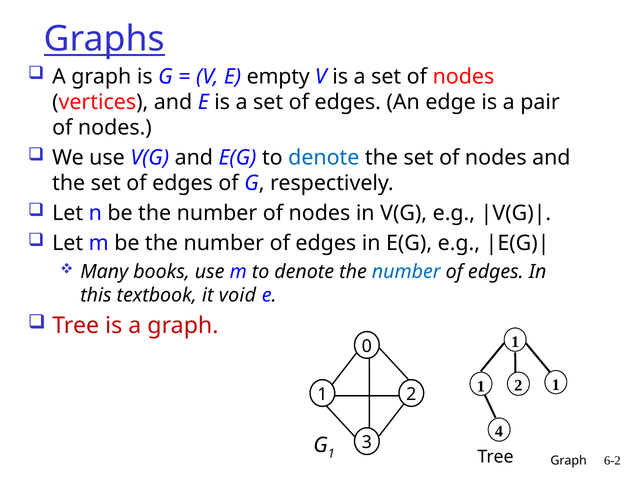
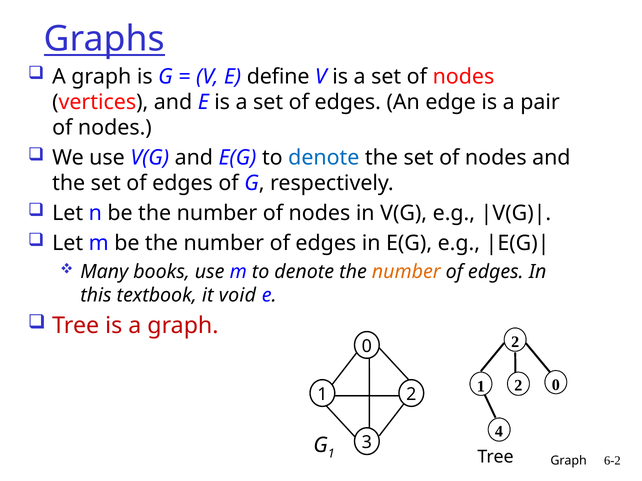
empty: empty -> define
number at (406, 272) colour: blue -> orange
0 1: 1 -> 2
1 2 1: 1 -> 0
